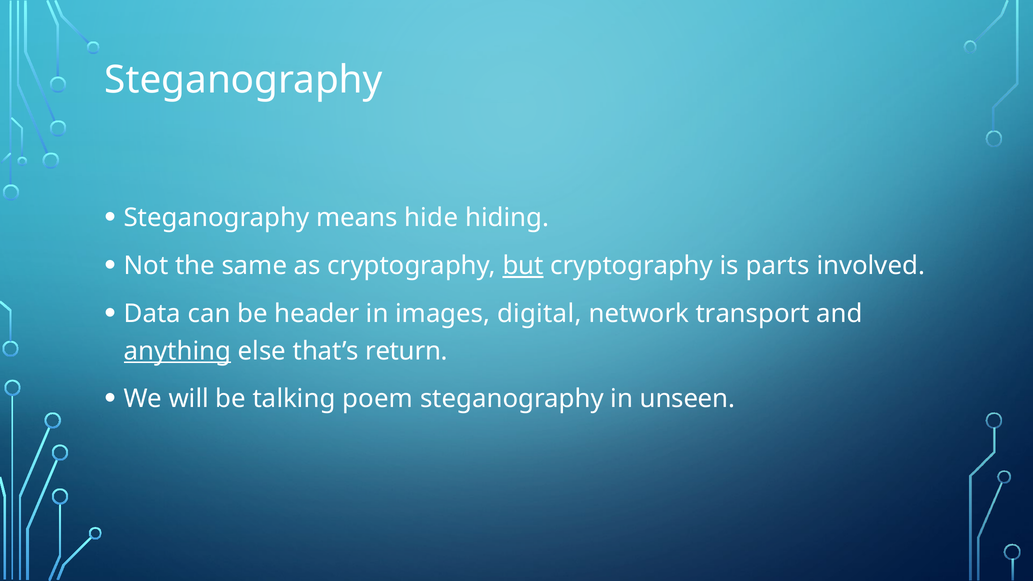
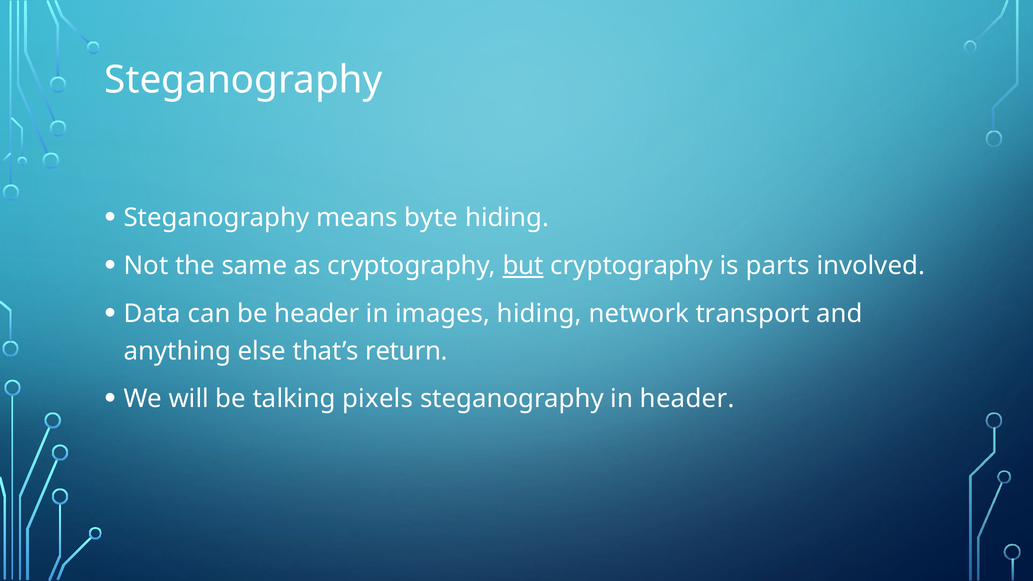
hide: hide -> byte
images digital: digital -> hiding
anything underline: present -> none
poem: poem -> pixels
in unseen: unseen -> header
